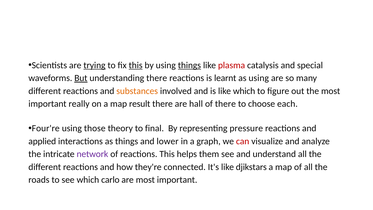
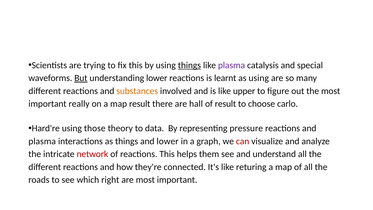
trying underline: present -> none
this at (136, 65) underline: present -> none
plasma at (232, 65) colour: red -> purple
understanding there: there -> lower
like which: which -> upper
of there: there -> result
each: each -> carlo
Four're: Four're -> Hard're
final: final -> data
applied at (42, 141): applied -> plasma
network colour: purple -> red
djikstars: djikstars -> returing
carlo: carlo -> right
